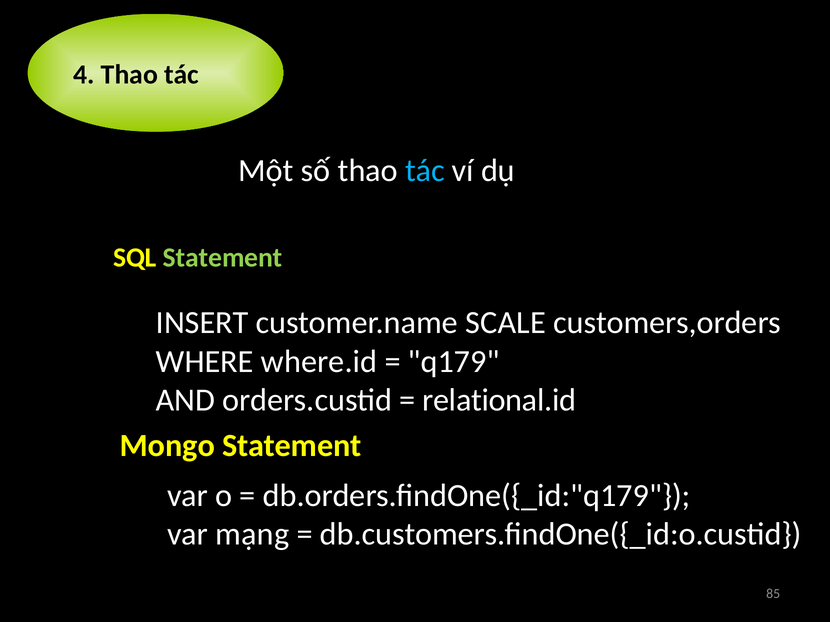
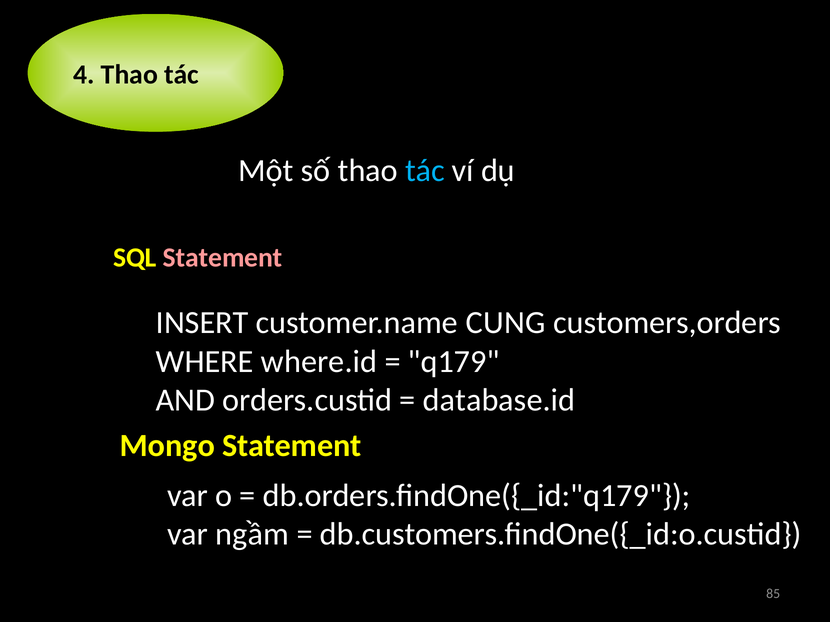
Statement at (223, 258) colour: light green -> pink
SCALE: SCALE -> CUNG
relational.id: relational.id -> database.id
mạng: mạng -> ngầm
